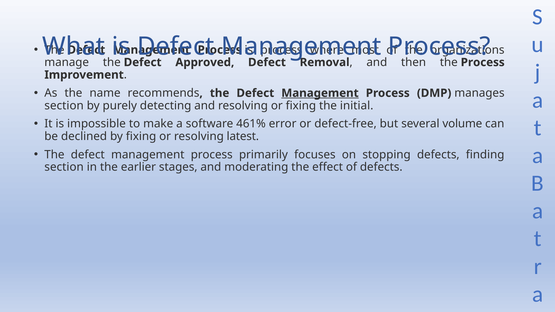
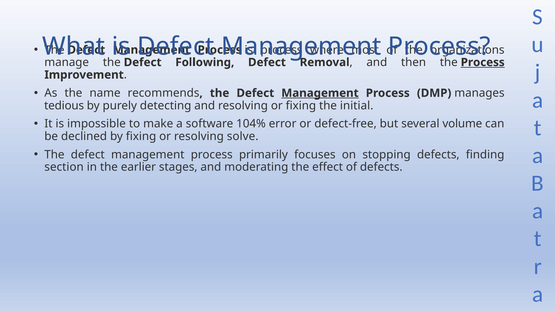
Approved: Approved -> Following
Process at (483, 62) underline: none -> present
section at (64, 106): section -> tedious
461%: 461% -> 104%
latest: latest -> solve
